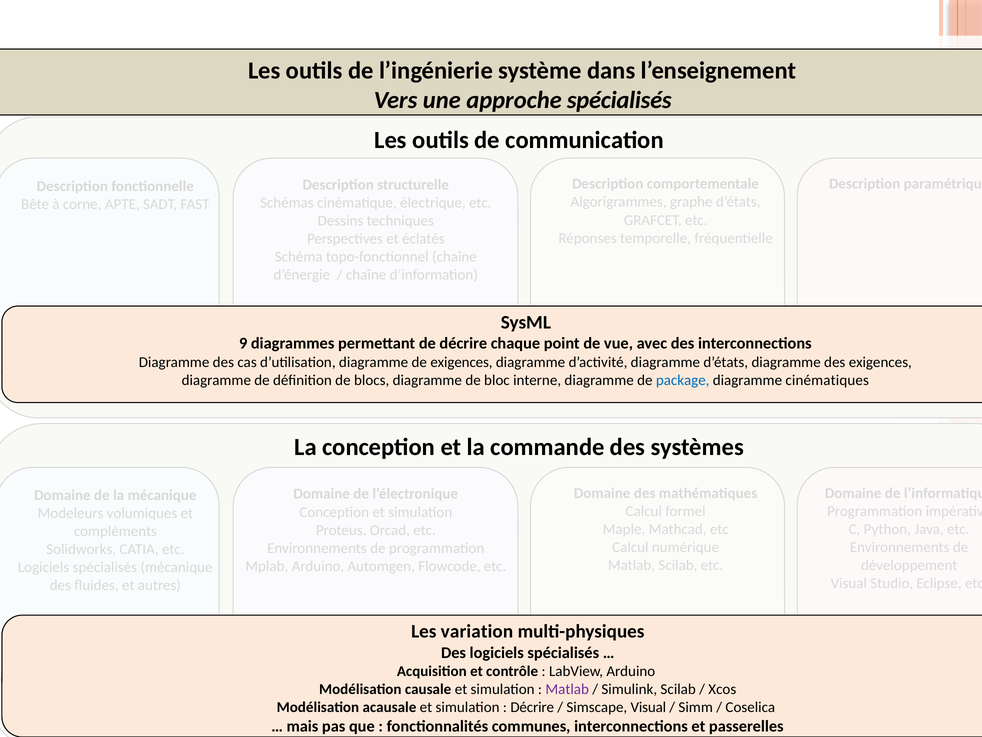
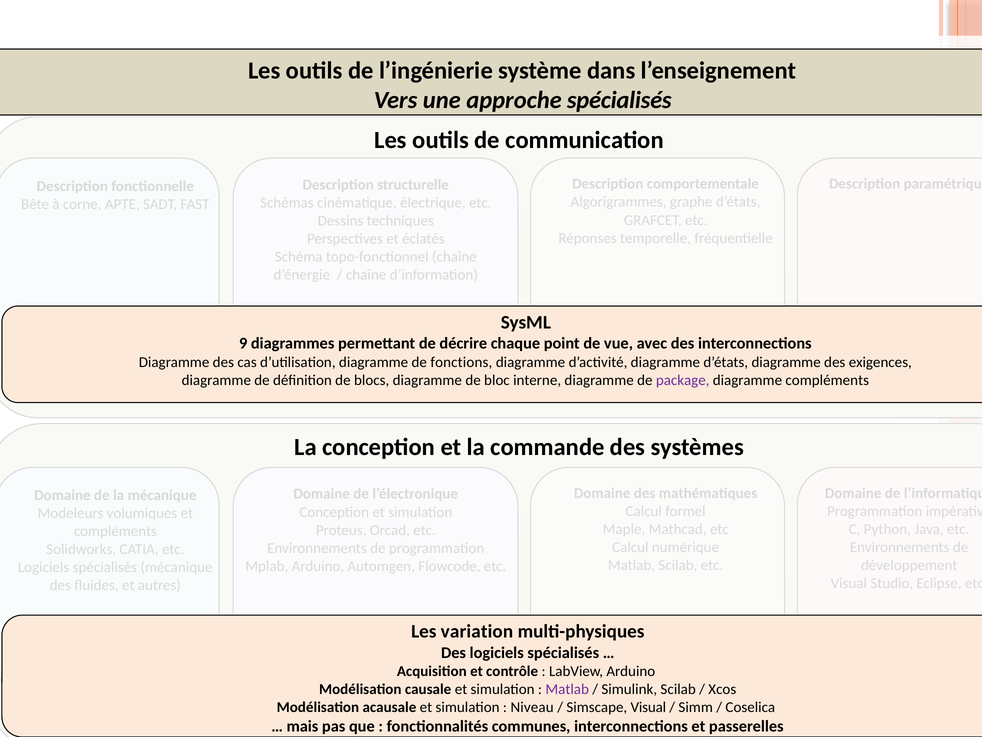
de exigences: exigences -> fonctions
package colour: blue -> purple
diagramme cinématiques: cinématiques -> compléments
Décrire at (532, 707): Décrire -> Niveau
